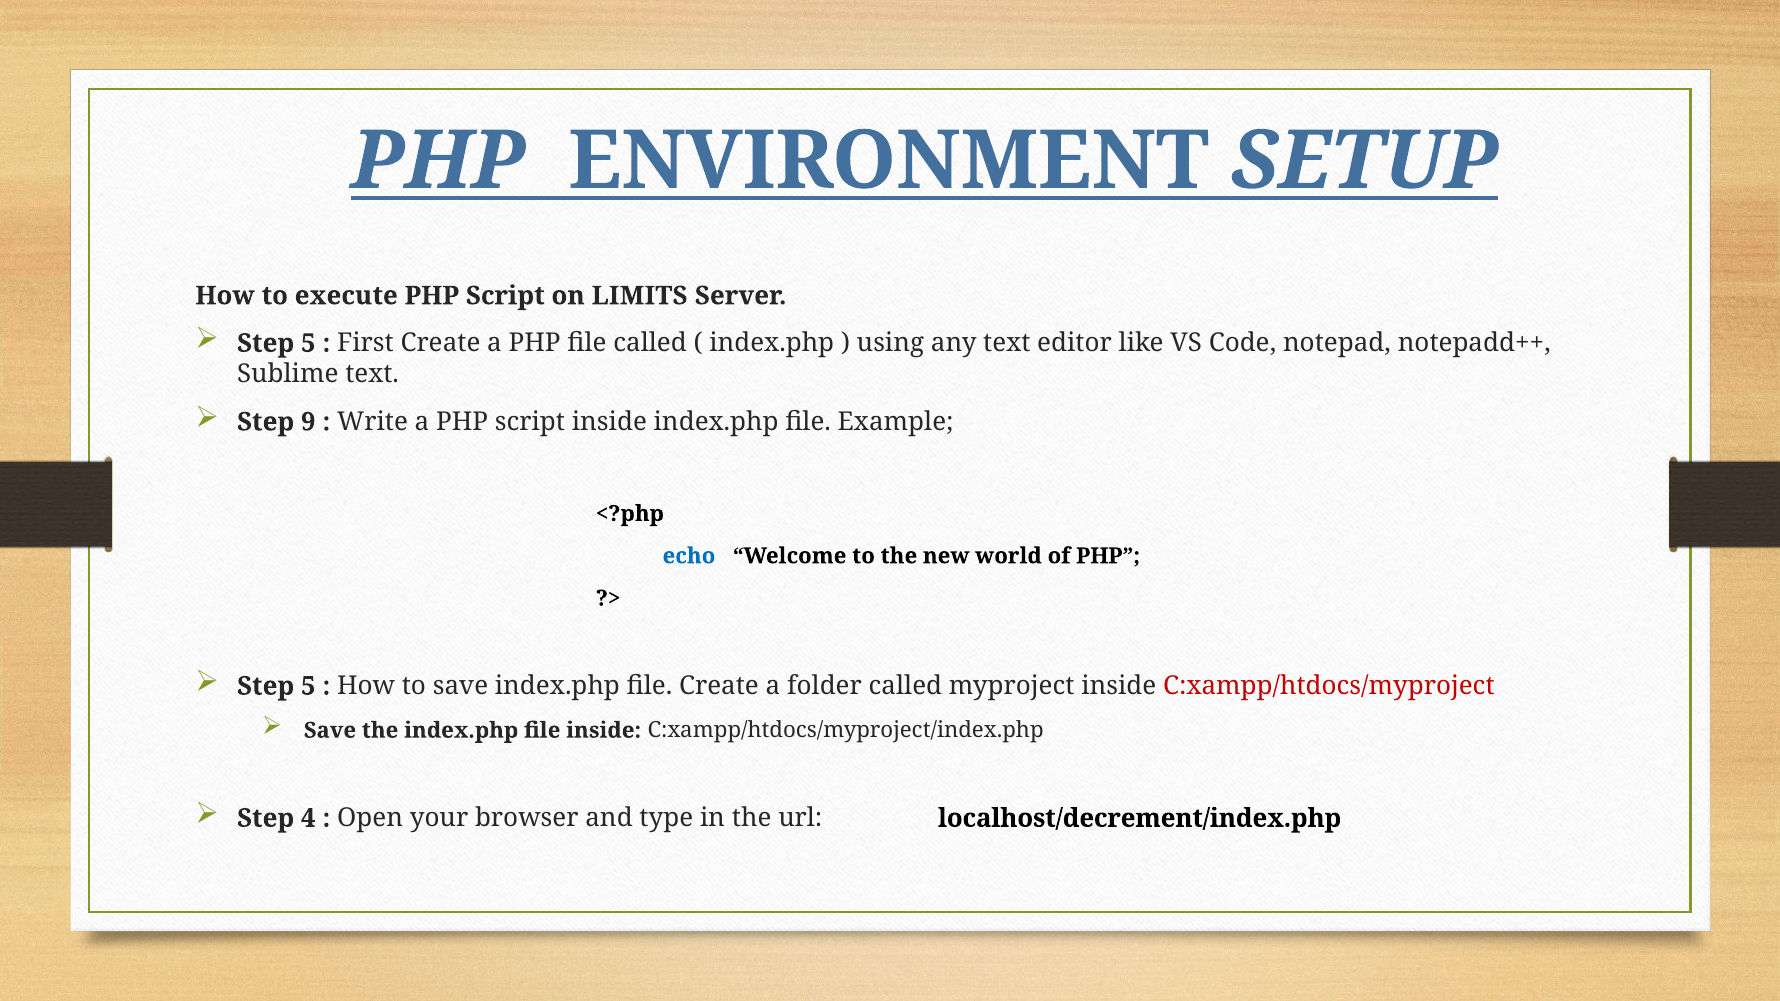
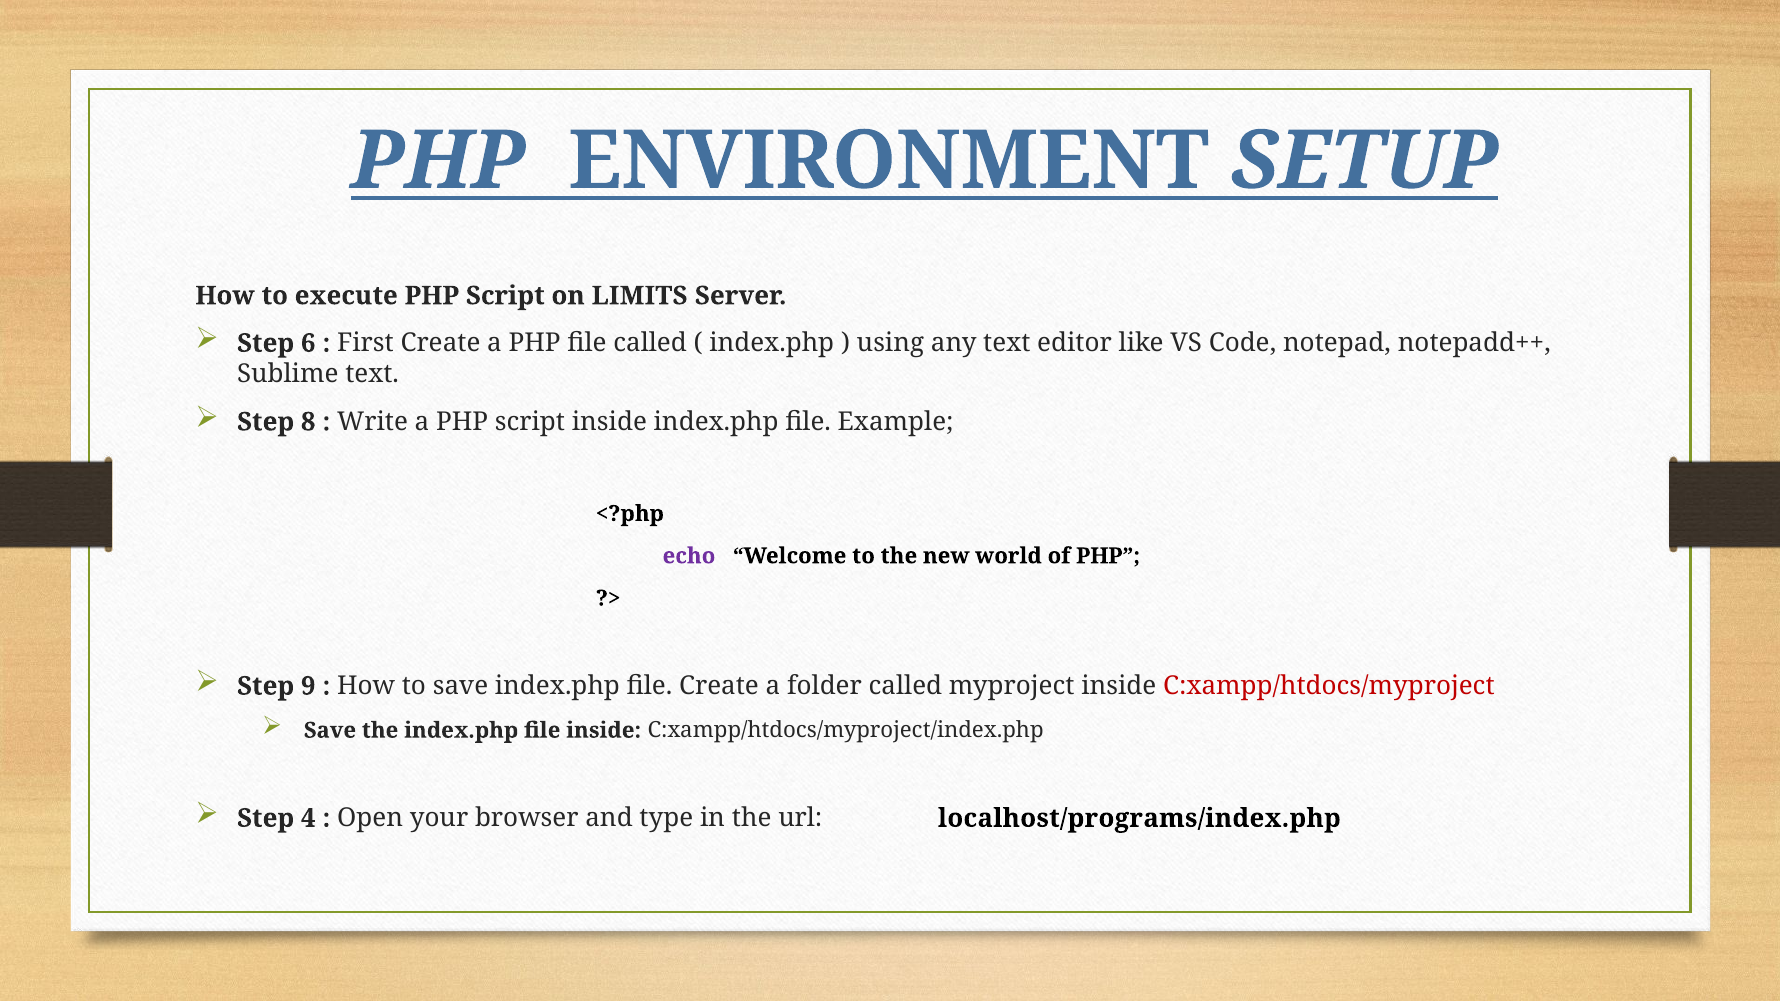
5 at (308, 343): 5 -> 6
9: 9 -> 8
echo colour: blue -> purple
5 at (308, 686): 5 -> 9
localhost/decrement/index.php: localhost/decrement/index.php -> localhost/programs/index.php
